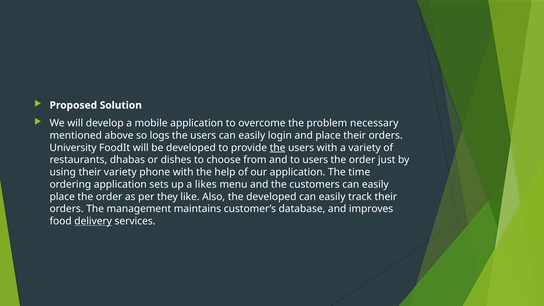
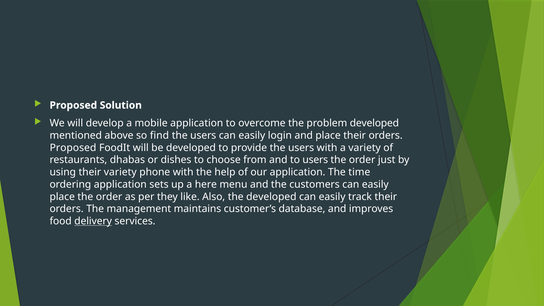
problem necessary: necessary -> developed
logs: logs -> find
University at (73, 148): University -> Proposed
the at (278, 148) underline: present -> none
likes: likes -> here
